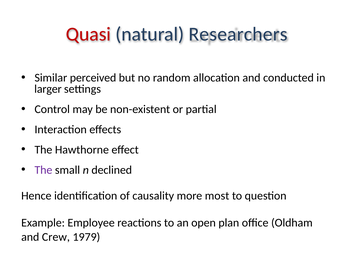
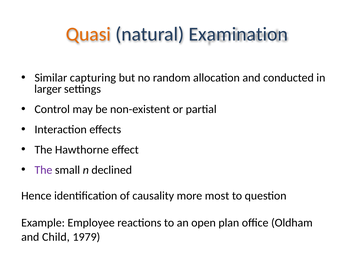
Quasi colour: red -> orange
Researchers: Researchers -> Examination
perceived: perceived -> capturing
Crew: Crew -> Child
